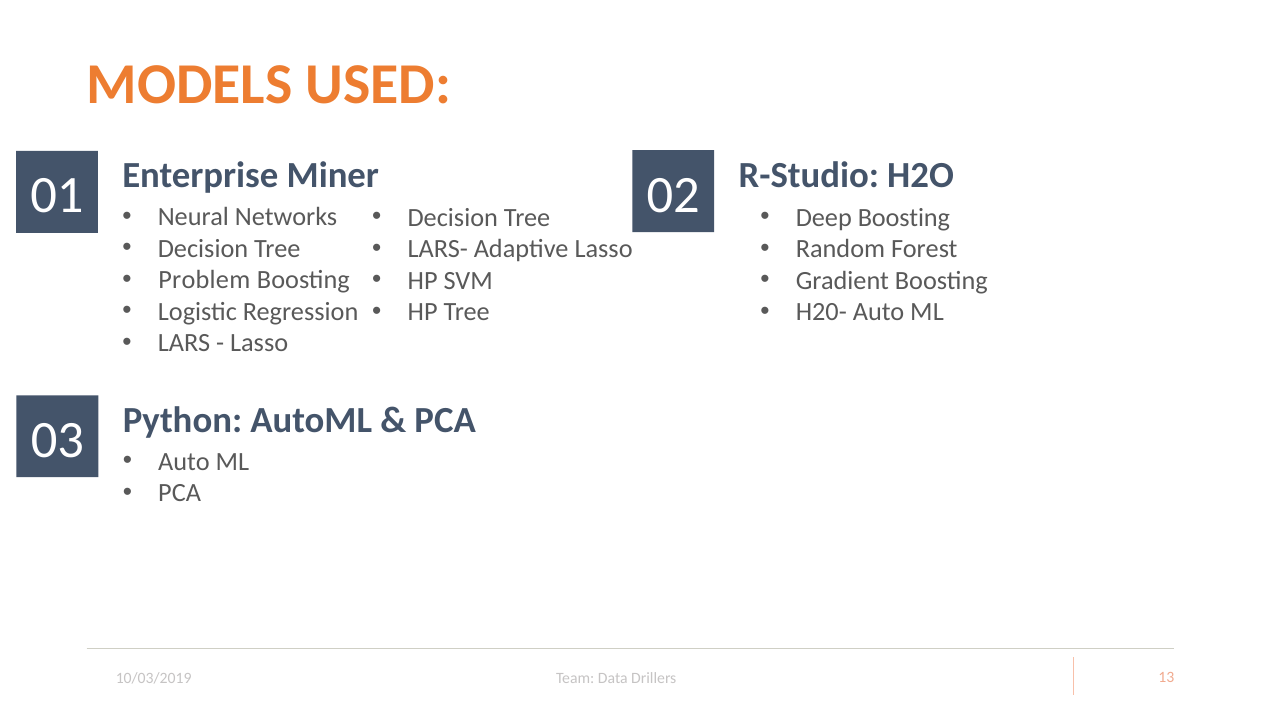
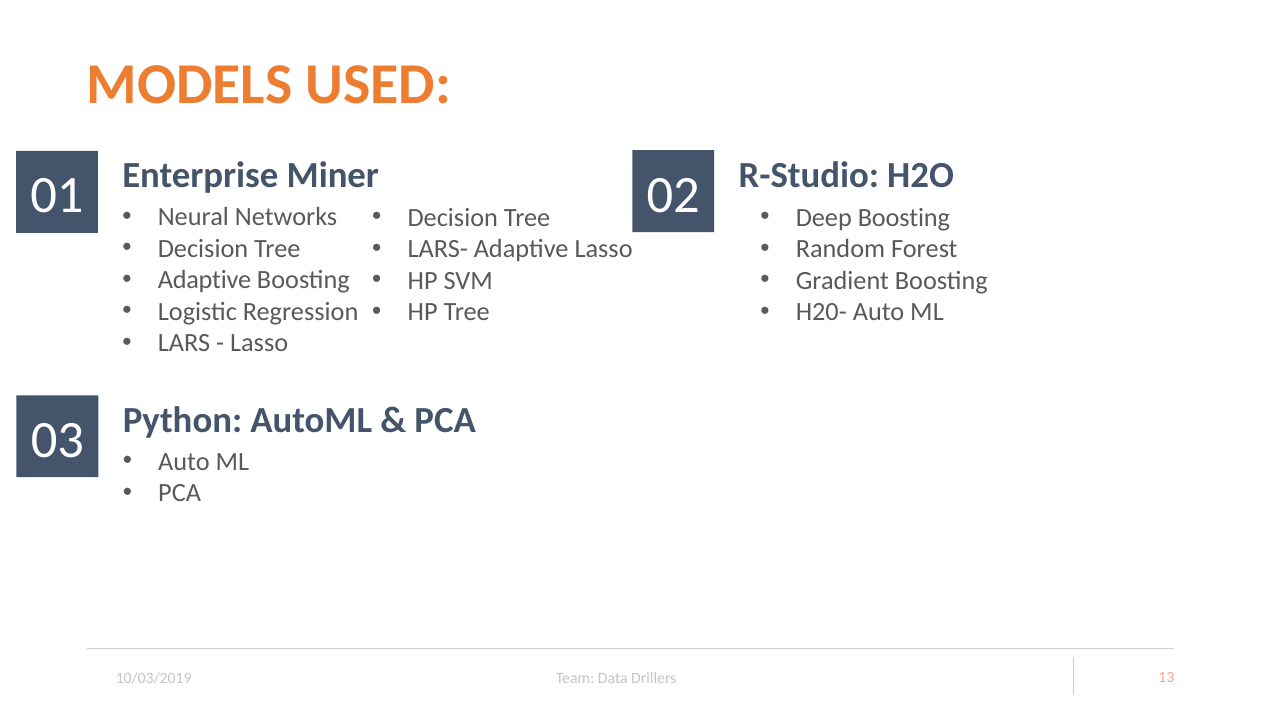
Problem at (204, 280): Problem -> Adaptive
